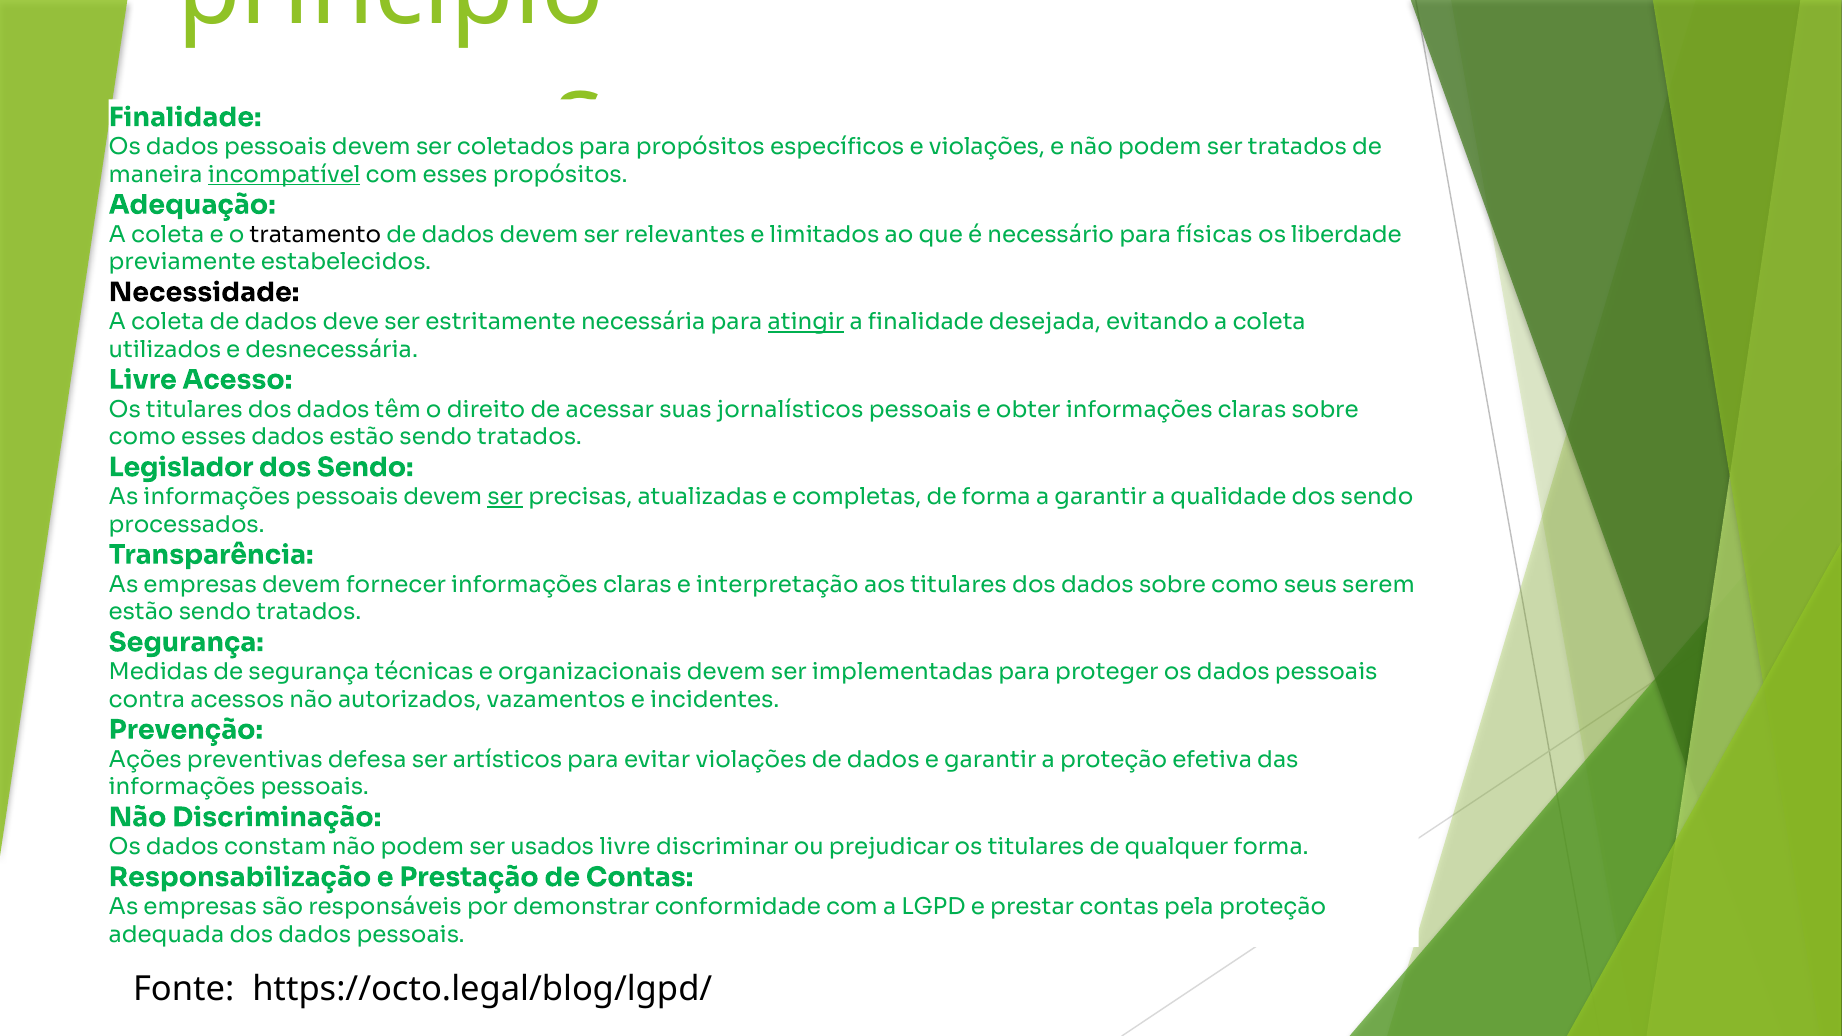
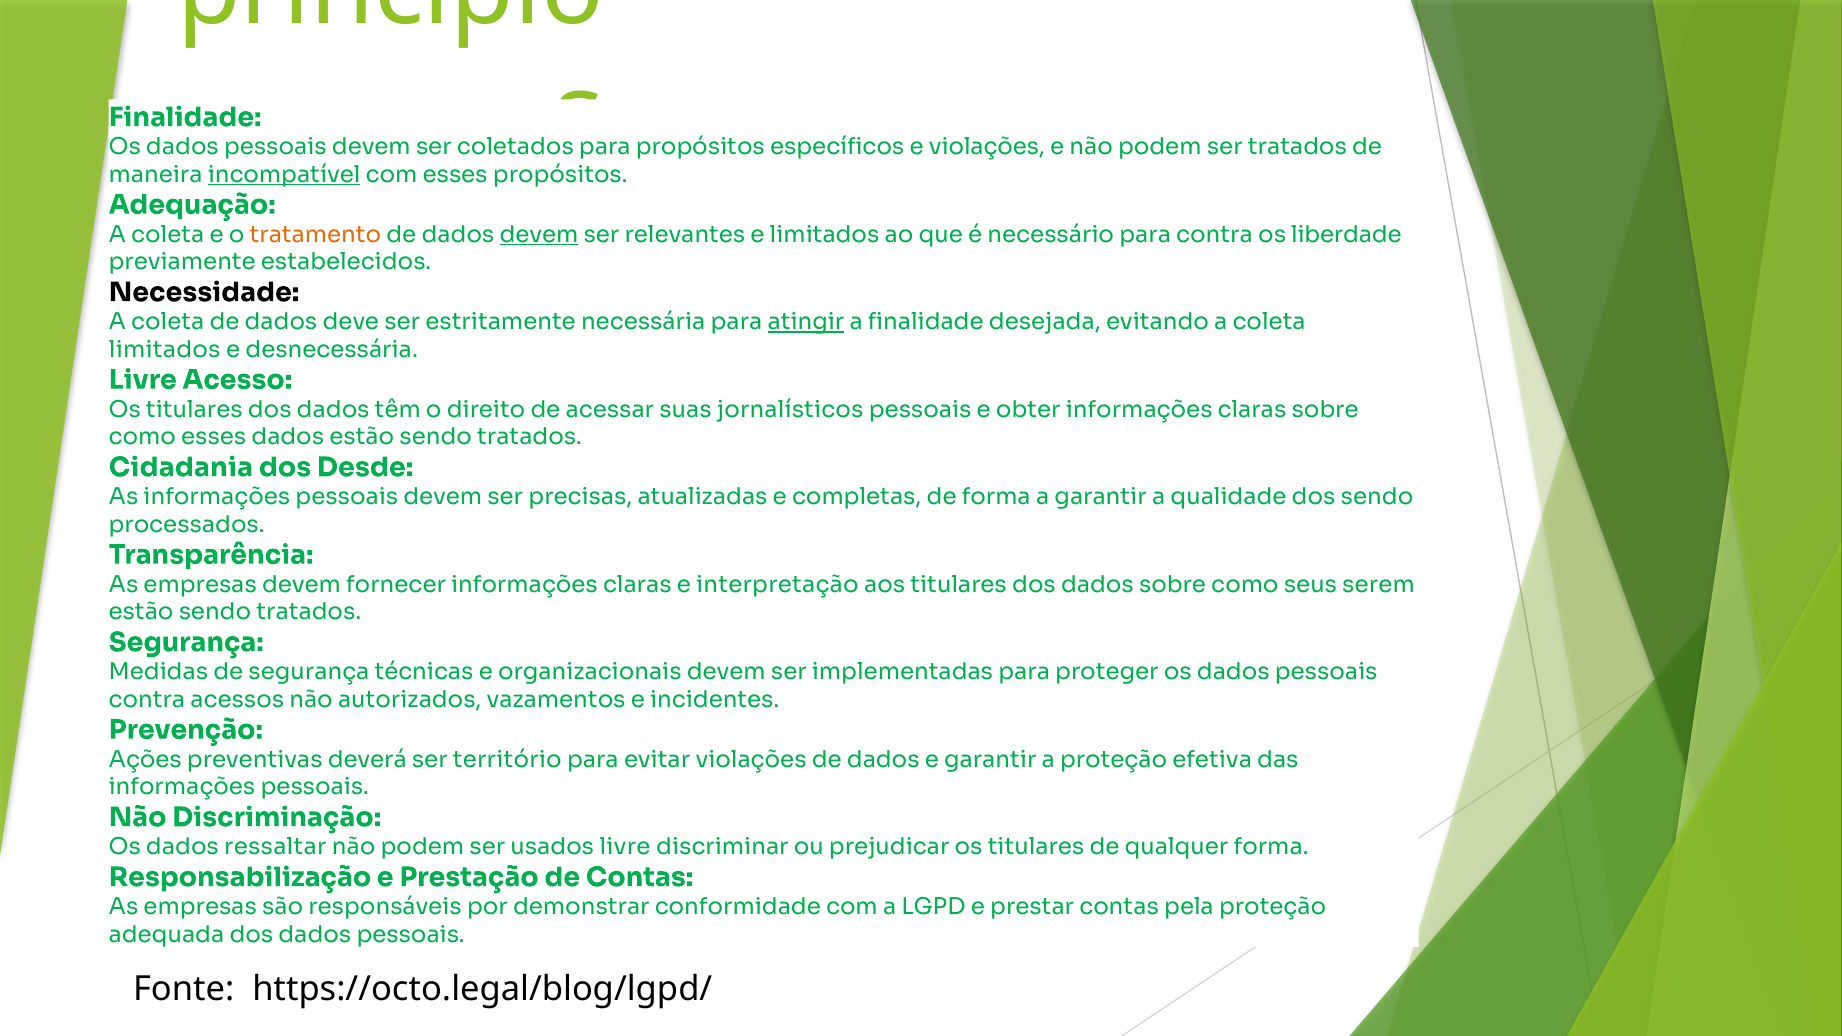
tratamento colour: black -> orange
devem at (539, 235) underline: none -> present
para físicas: físicas -> contra
utilizados at (165, 350): utilizados -> limitados
Legislador: Legislador -> Cidadania
Sendo at (365, 467): Sendo -> Desde
ser at (505, 497) underline: present -> none
defesa: defesa -> deverá
artísticos: artísticos -> território
constam: constam -> ressaltar
